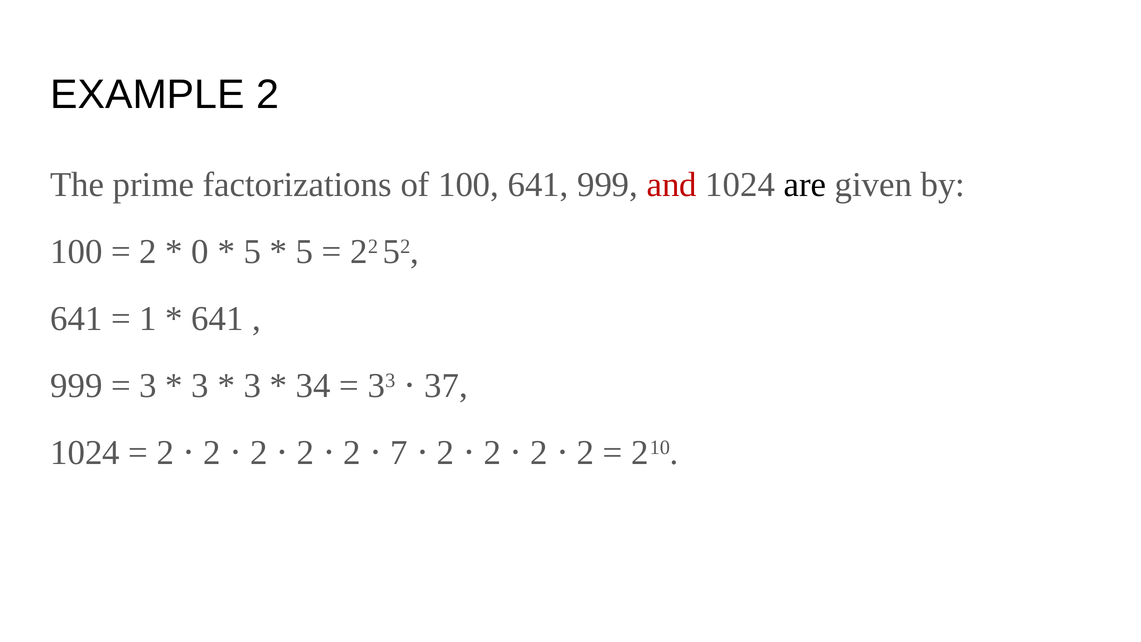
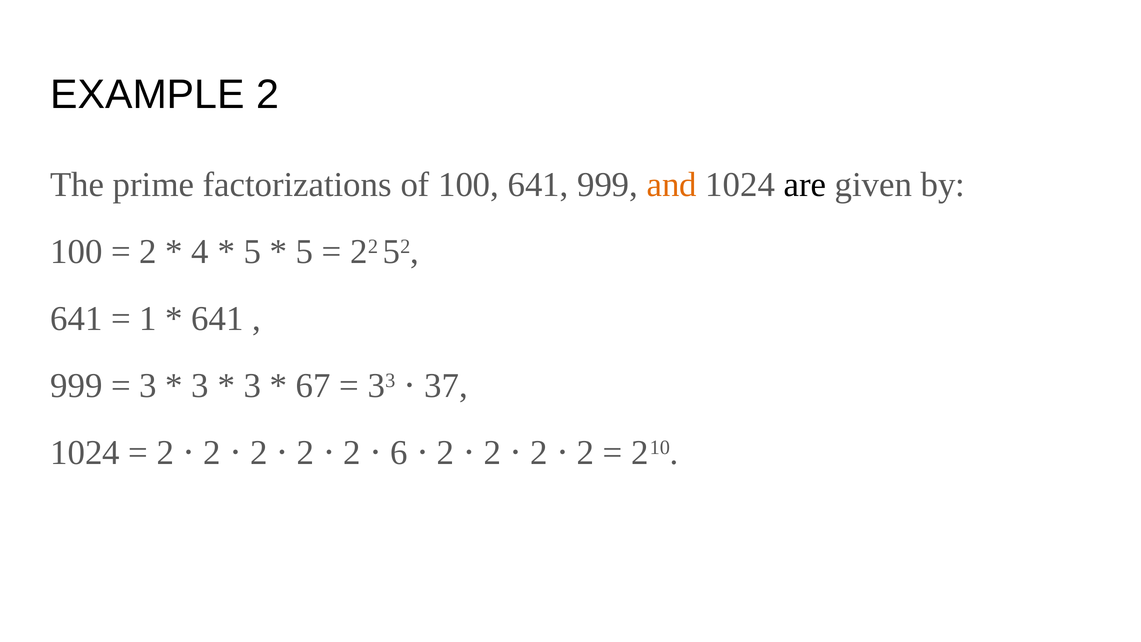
and colour: red -> orange
0: 0 -> 4
34: 34 -> 67
7: 7 -> 6
